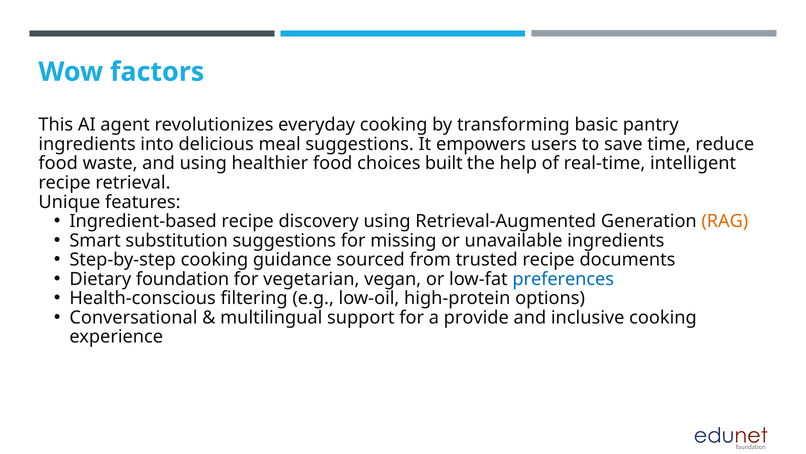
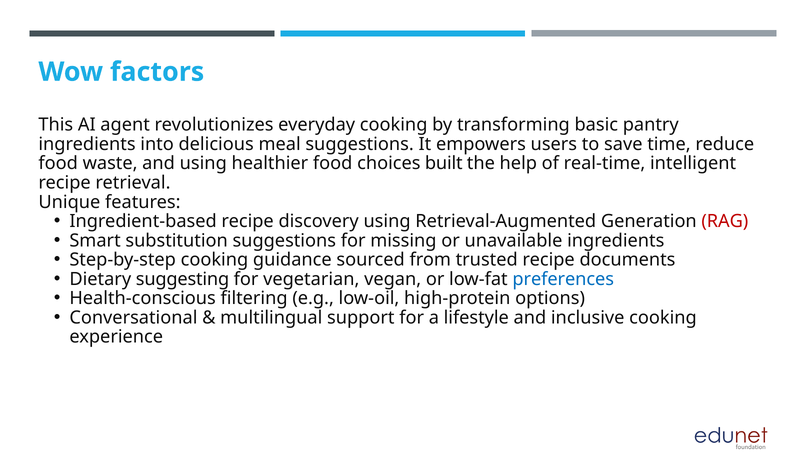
RAG colour: orange -> red
foundation: foundation -> suggesting
provide: provide -> lifestyle
